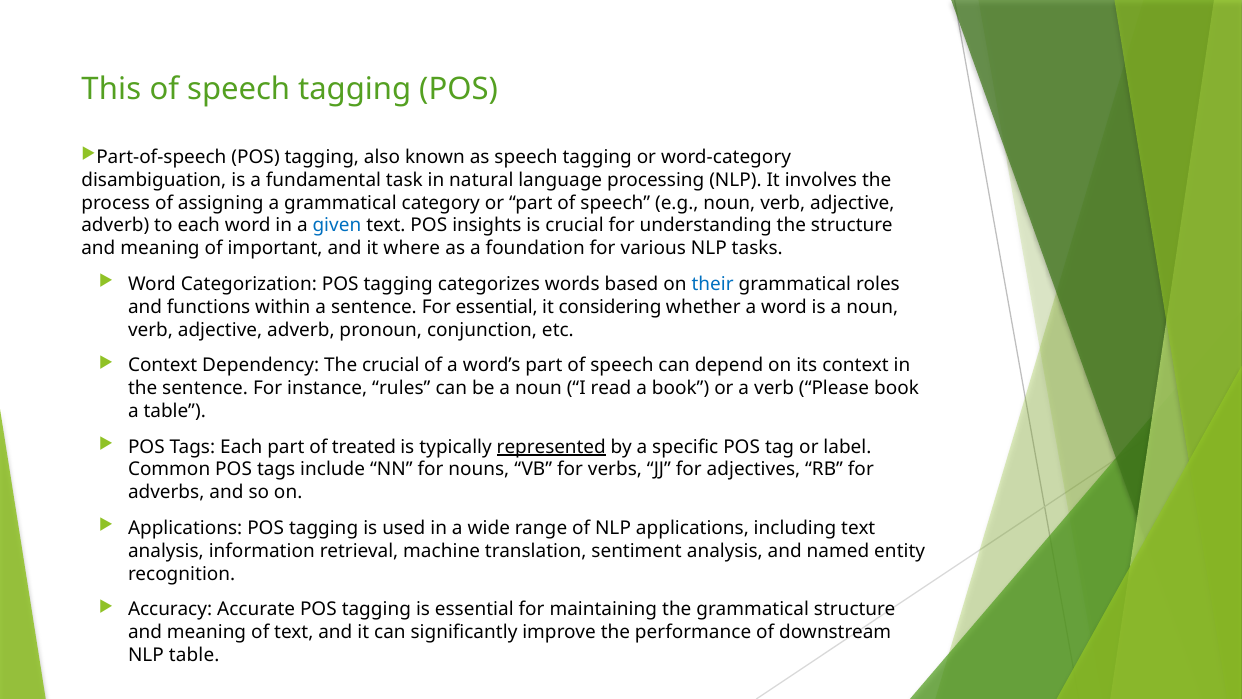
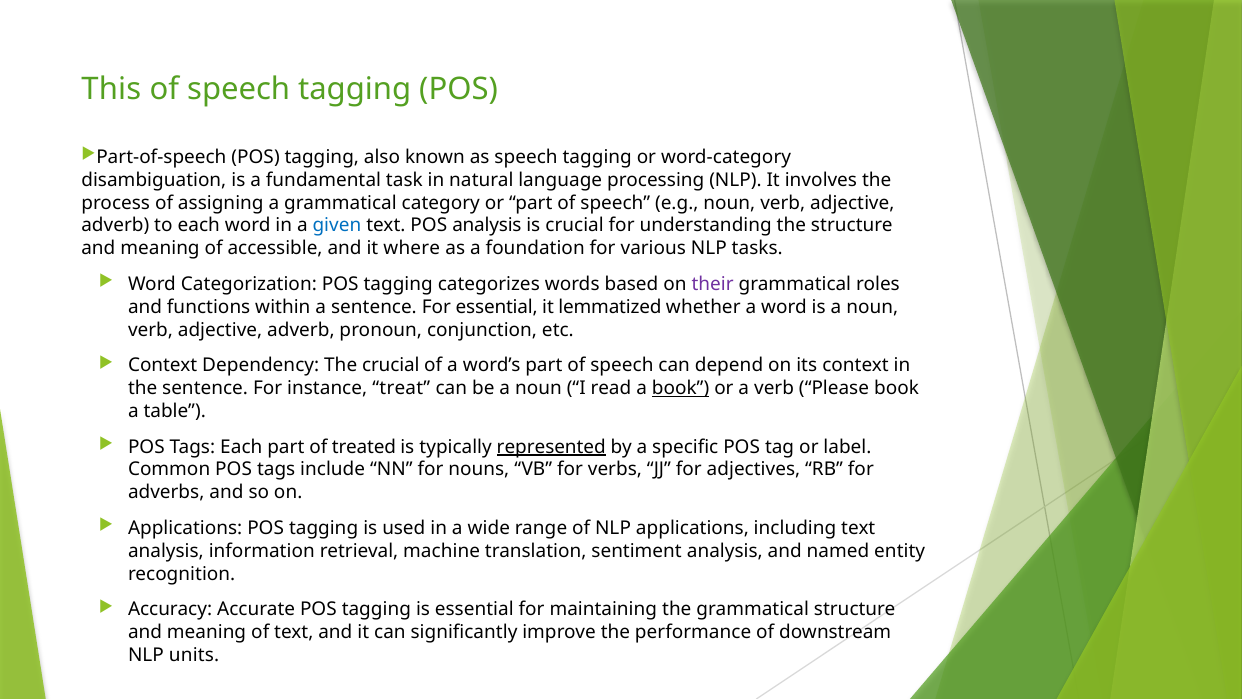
POS insights: insights -> analysis
important: important -> accessible
their colour: blue -> purple
considering: considering -> lemmatized
rules: rules -> treat
book at (681, 388) underline: none -> present
NLP table: table -> units
